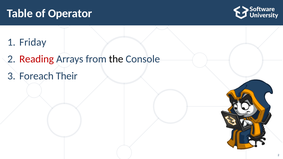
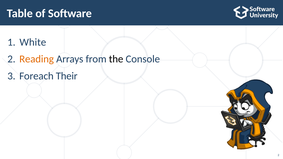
Operator: Operator -> Software
Friday: Friday -> White
Reading colour: red -> orange
